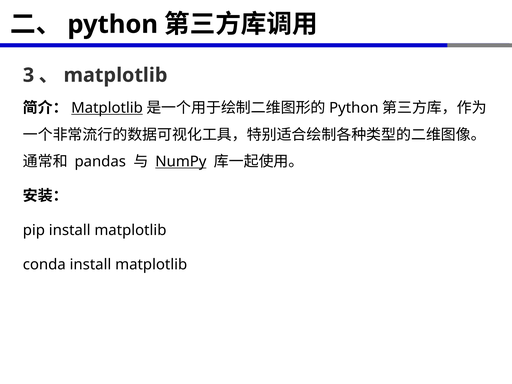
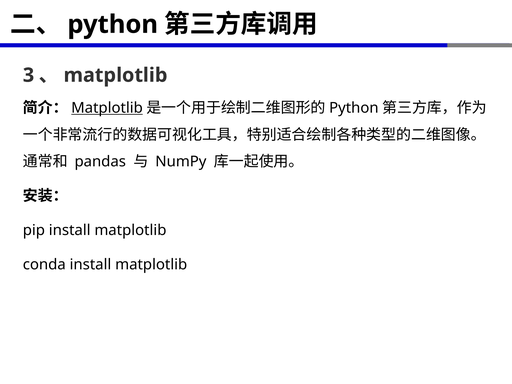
NumPy underline: present -> none
